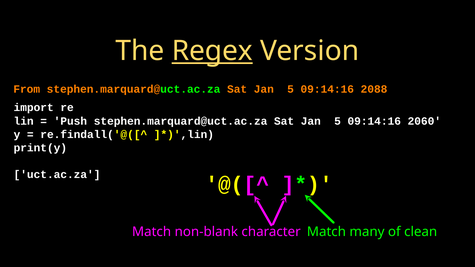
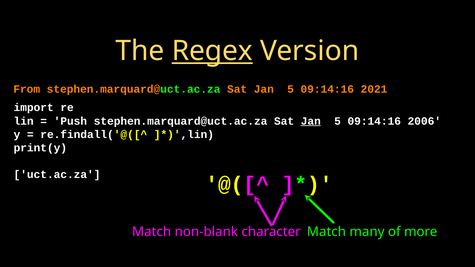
2088: 2088 -> 2021
Jan at (311, 121) underline: none -> present
2060: 2060 -> 2006
clean: clean -> more
